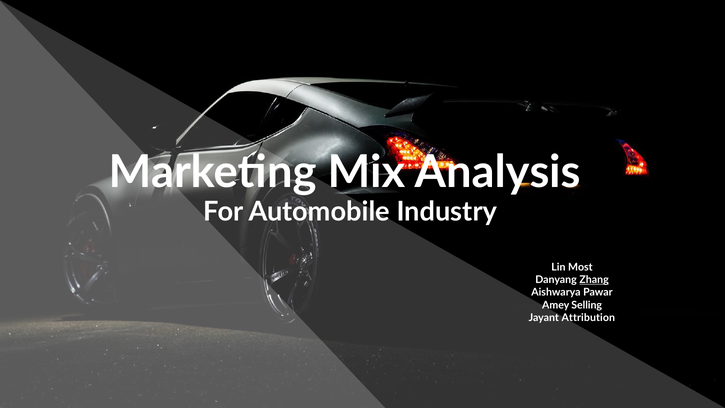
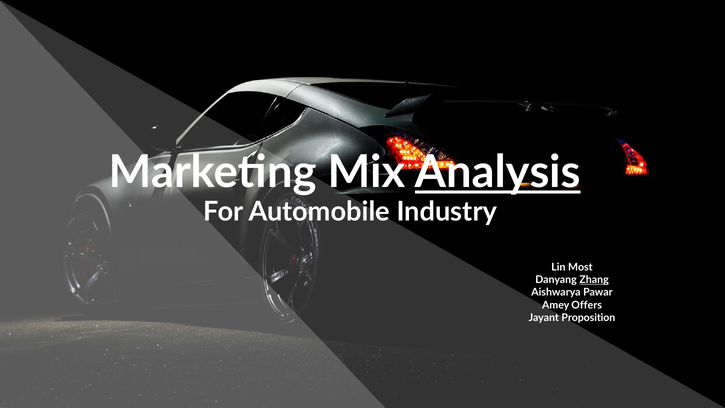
Analysis underline: none -> present
Selling: Selling -> Offers
Attribution: Attribution -> Proposition
